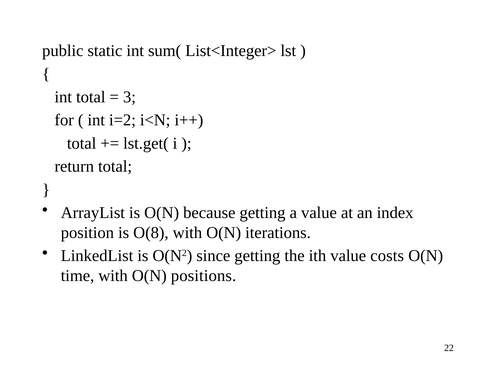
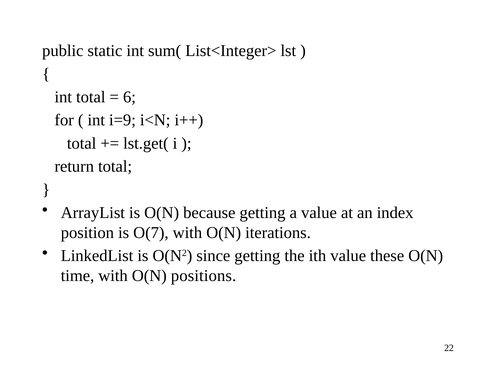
3: 3 -> 6
i=2: i=2 -> i=9
O(8: O(8 -> O(7
costs: costs -> these
